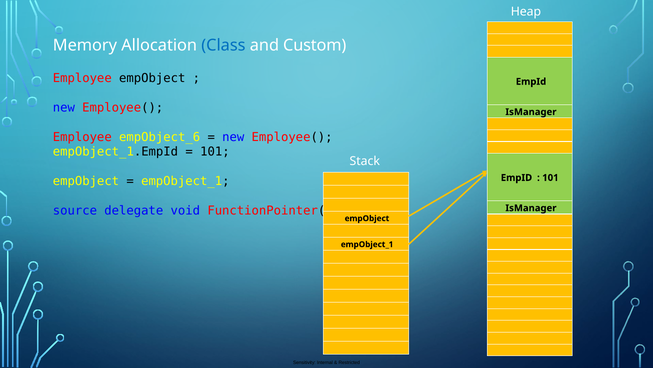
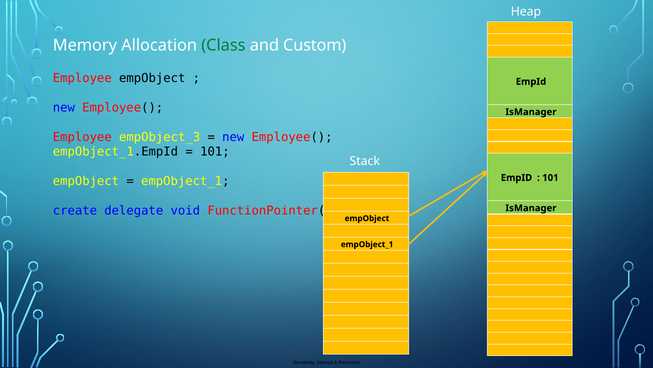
Class colour: blue -> green
empObject_6: empObject_6 -> empObject_3
source: source -> create
